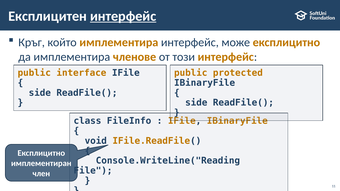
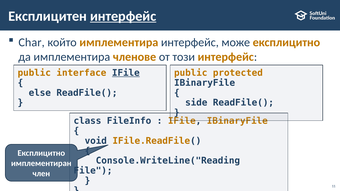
Кръг: Кръг -> Char
IFile at (126, 73) underline: none -> present
side at (40, 93): side -> else
